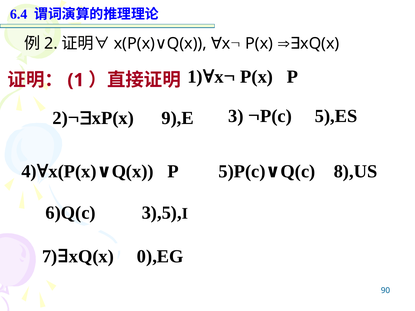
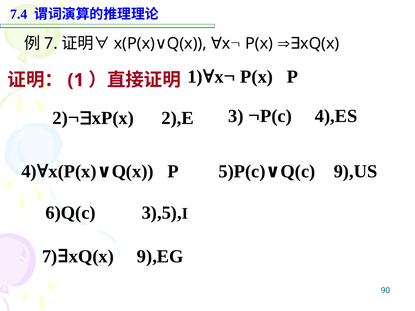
6.4: 6.4 -> 7.4
2 at (51, 44): 2 -> 7
5),ES: 5),ES -> 4),ES
9),E: 9),E -> 2),E
8),US: 8),US -> 9),US
0),EG: 0),EG -> 9),EG
